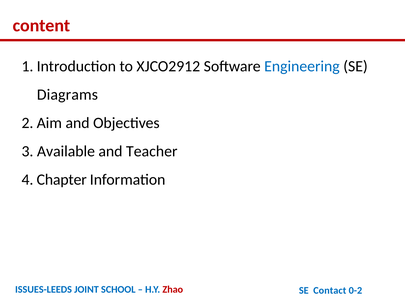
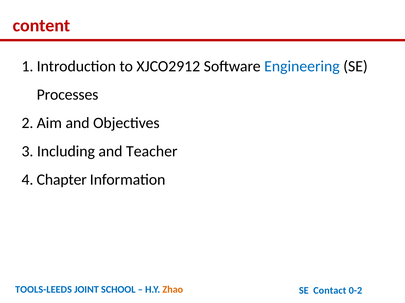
Diagrams: Diagrams -> Processes
Available: Available -> Including
ISSUES-LEEDS: ISSUES-LEEDS -> TOOLS-LEEDS
Zhao colour: red -> orange
